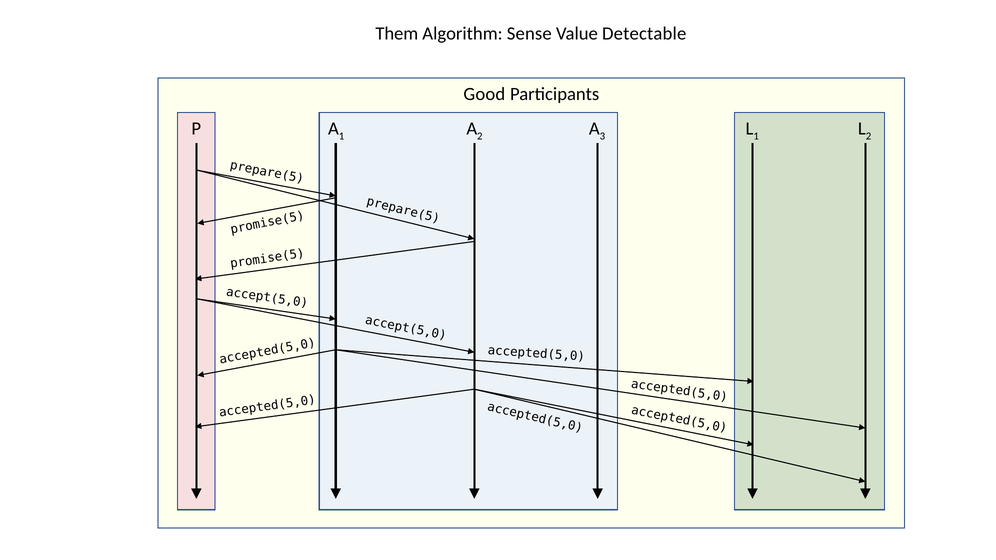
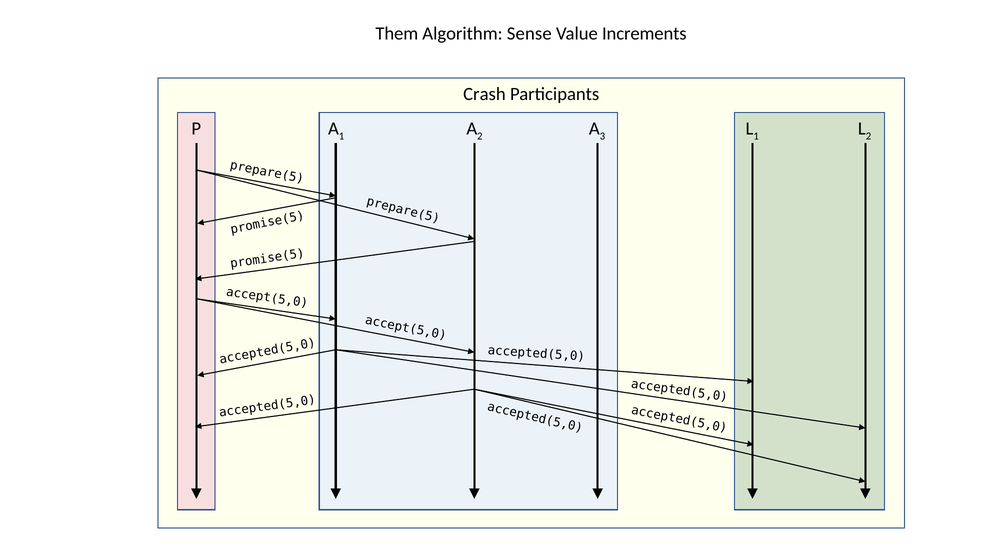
Detectable: Detectable -> Increments
Good: Good -> Crash
